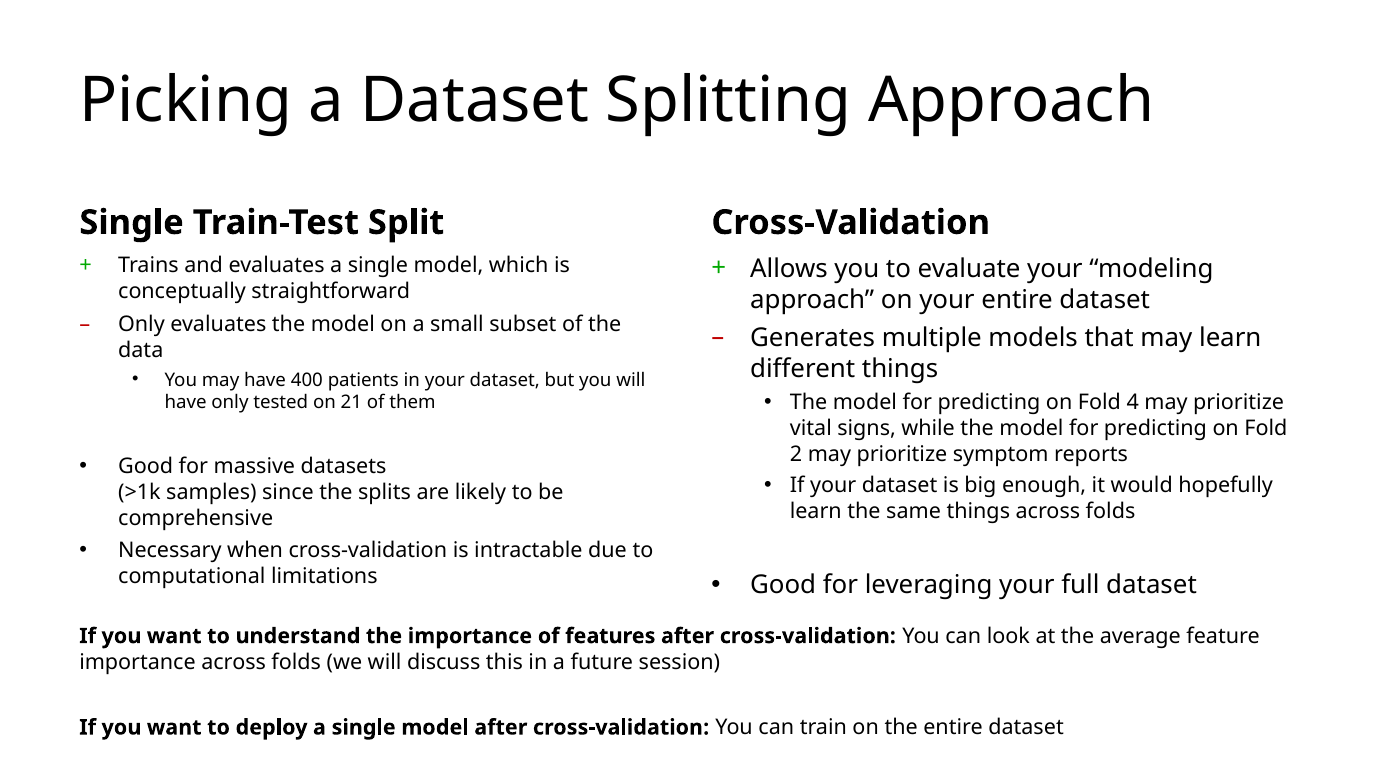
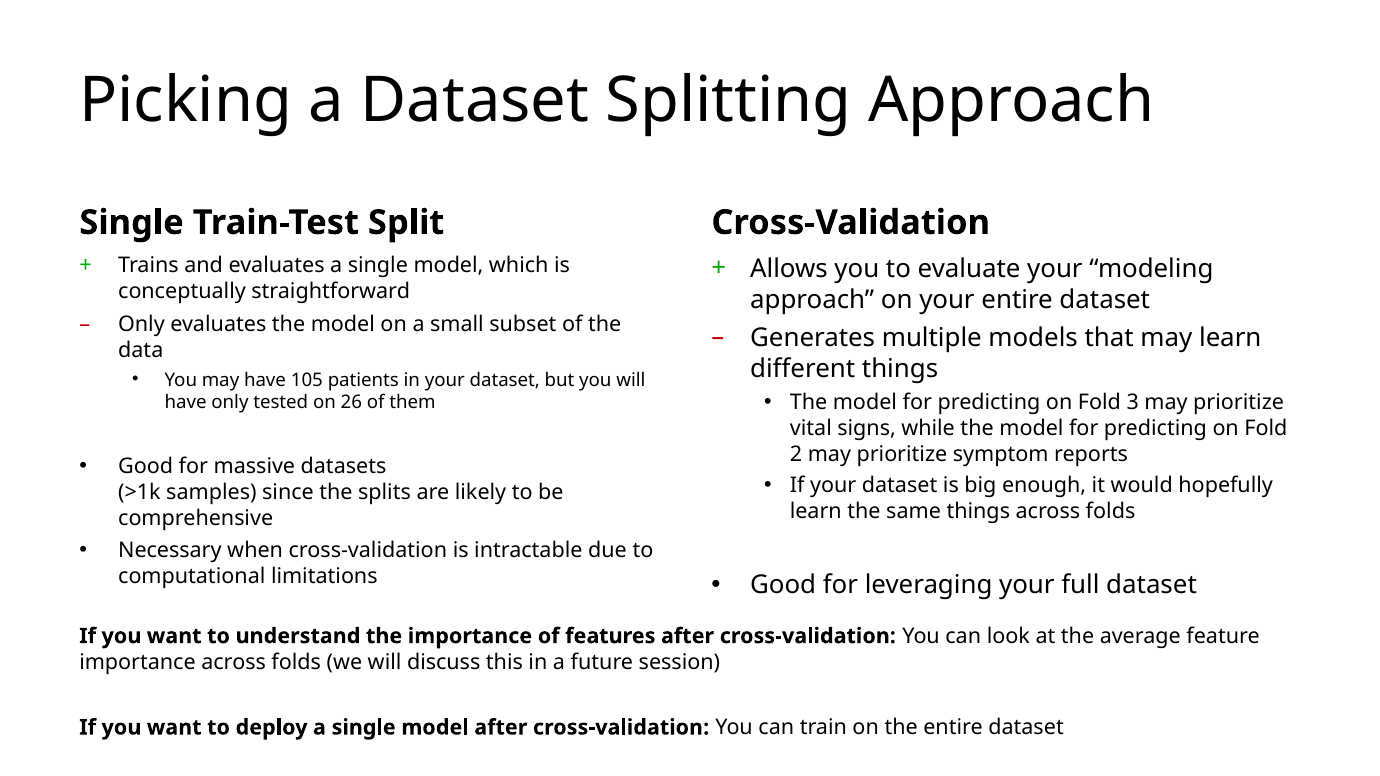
400: 400 -> 105
4: 4 -> 3
21: 21 -> 26
